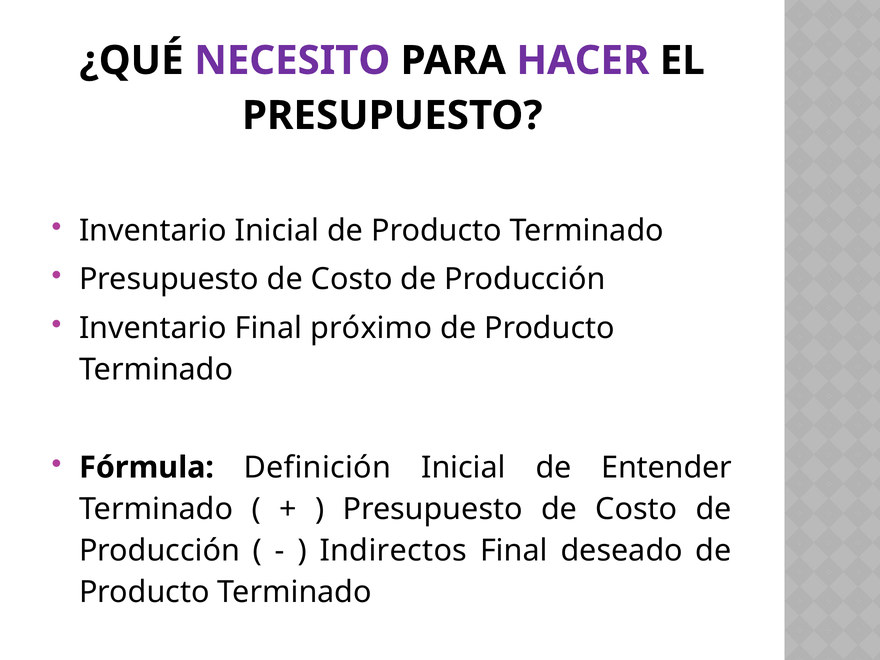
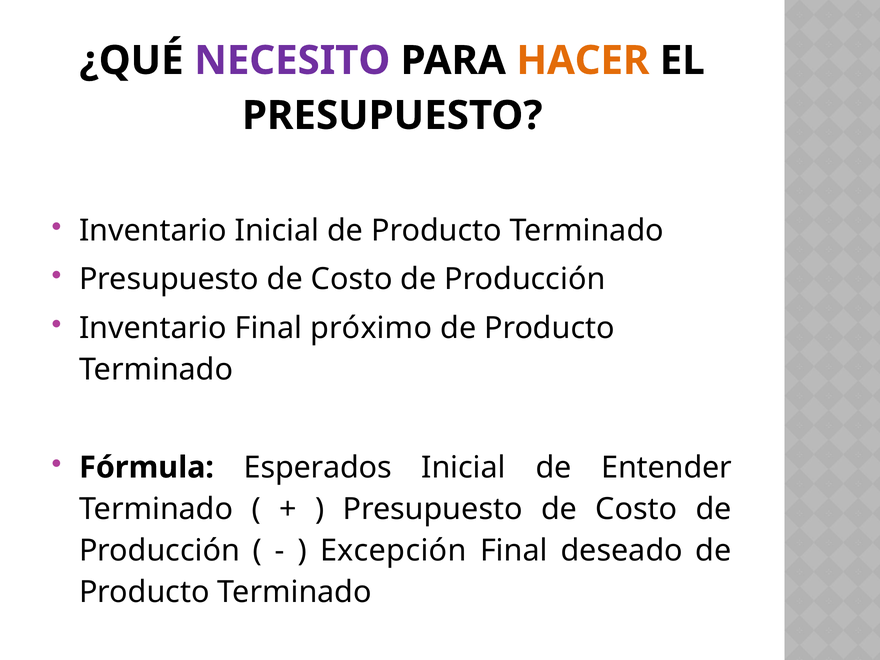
HACER colour: purple -> orange
Definición: Definición -> Esperados
Indirectos: Indirectos -> Excepción
